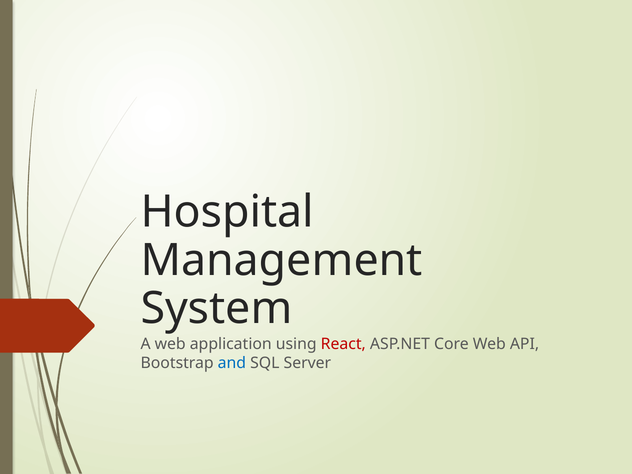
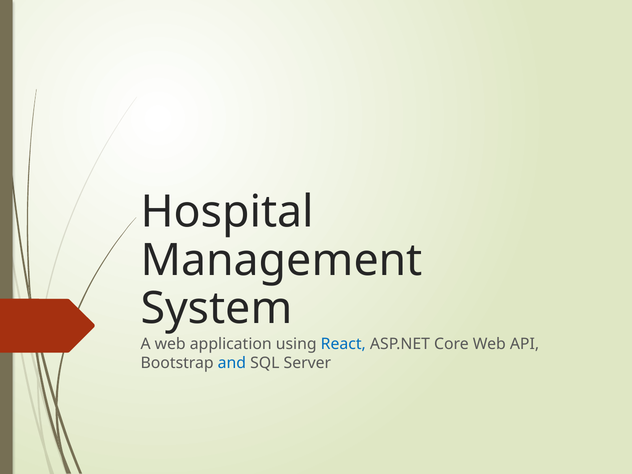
React colour: red -> blue
